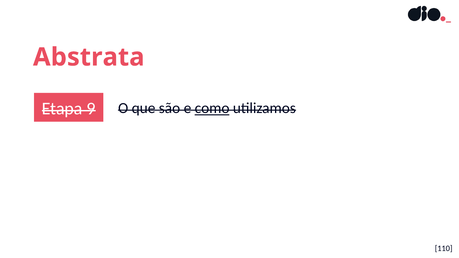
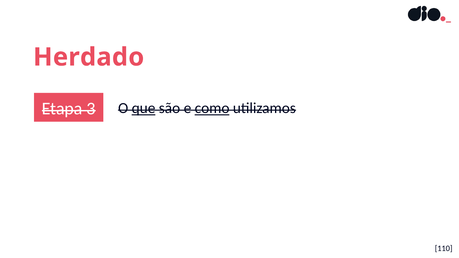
Abstrata: Abstrata -> Herdado
9: 9 -> 3
que underline: none -> present
